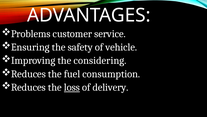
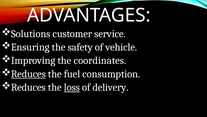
Problems: Problems -> Solutions
considering: considering -> coordinates
Reduces at (28, 74) underline: none -> present
